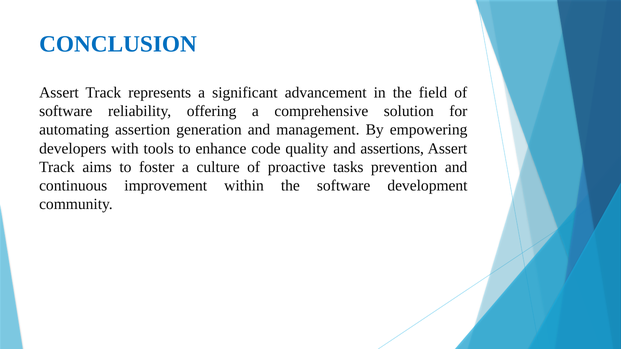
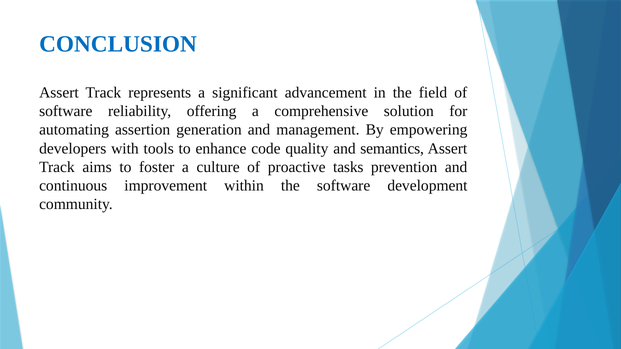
assertions: assertions -> semantics
